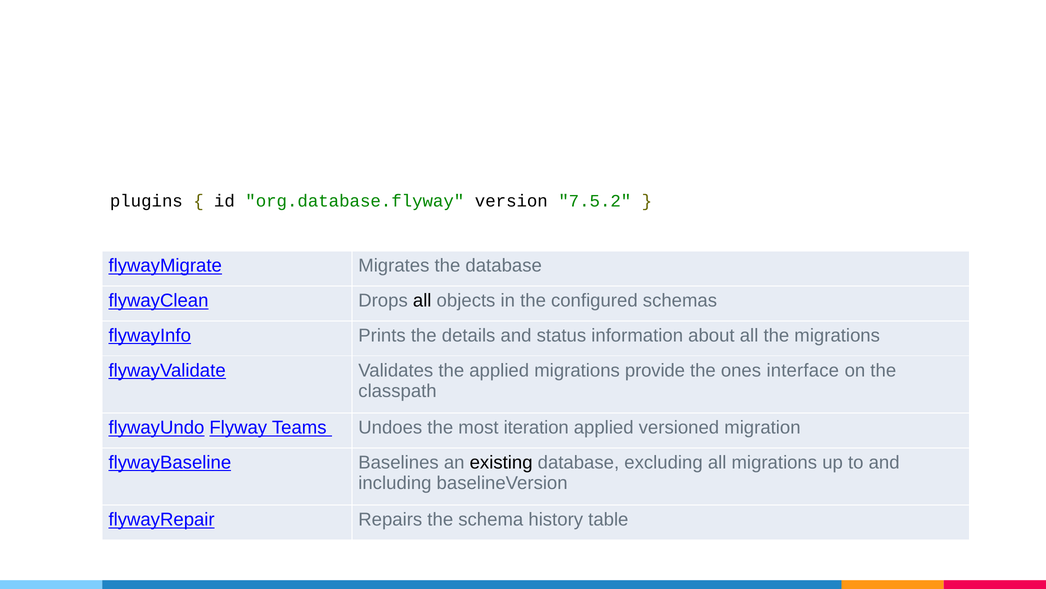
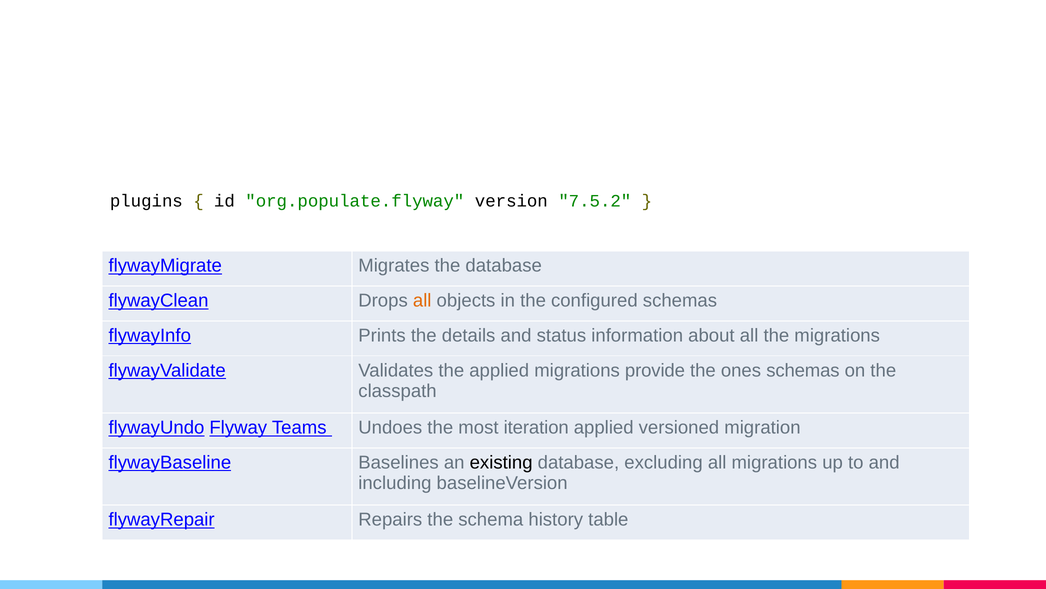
org.database.flyway: org.database.flyway -> org.populate.flyway
all at (422, 300) colour: black -> orange
ones interface: interface -> schemas
